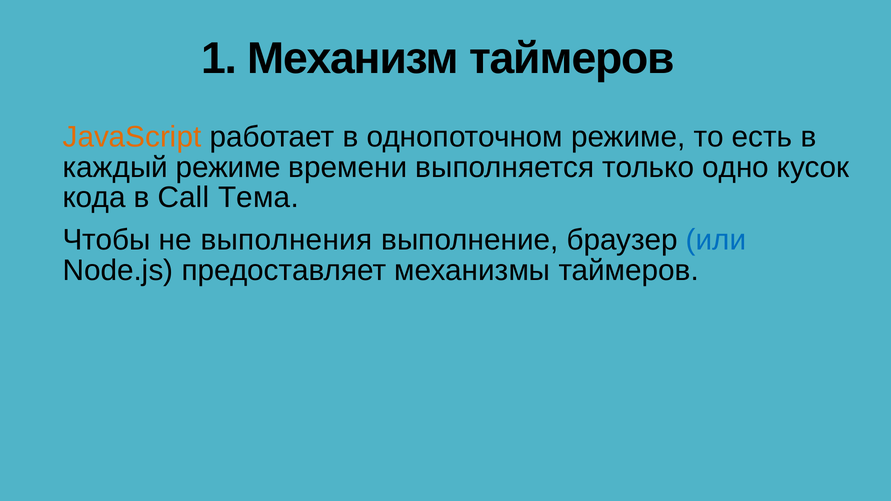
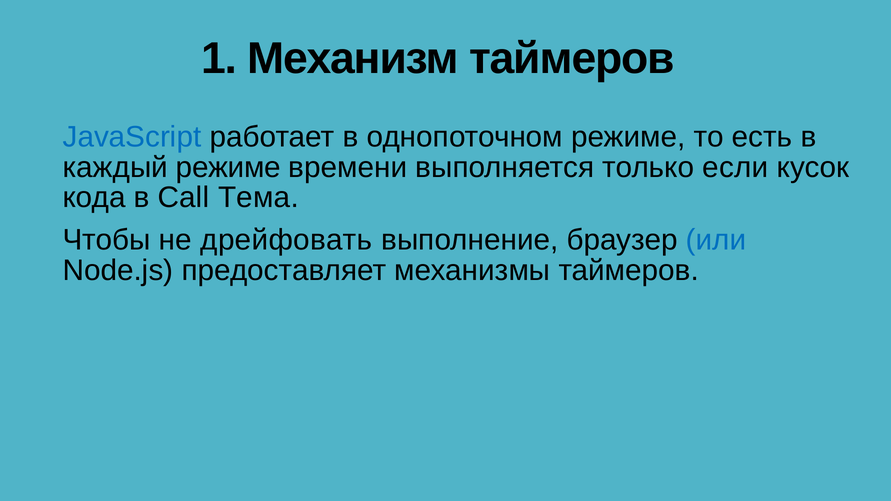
JavaScript colour: orange -> blue
одно: одно -> если
выполнения: выполнения -> дрейфовать
